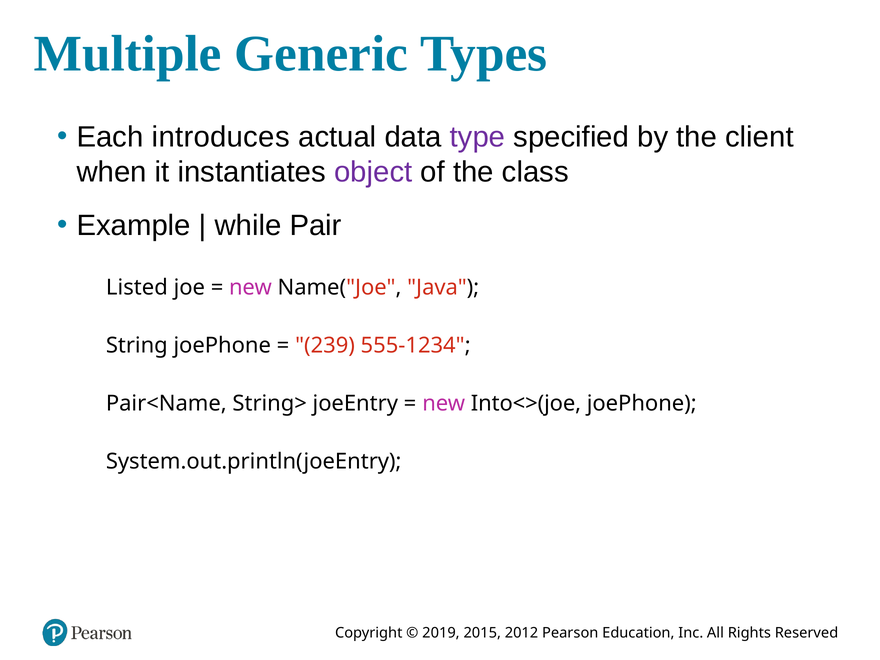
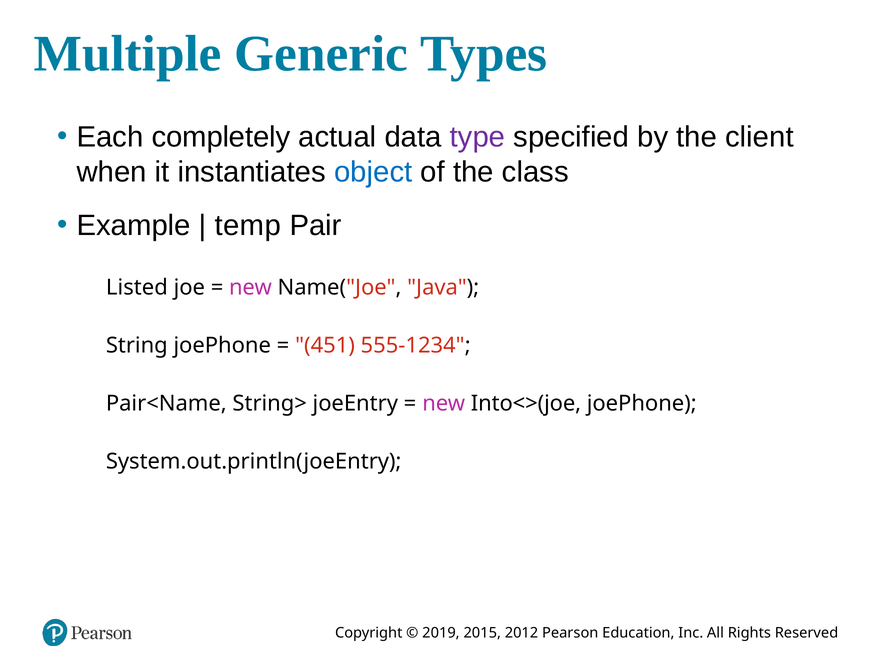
introduces: introduces -> completely
object colour: purple -> blue
while: while -> temp
239: 239 -> 451
